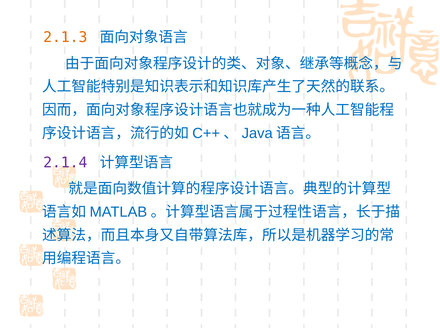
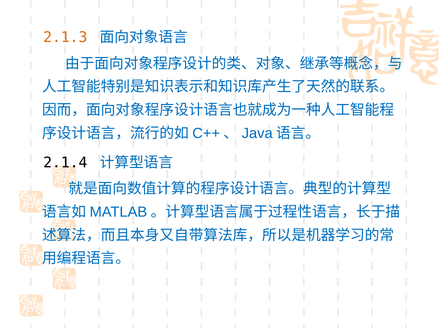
2.1.4 colour: purple -> black
